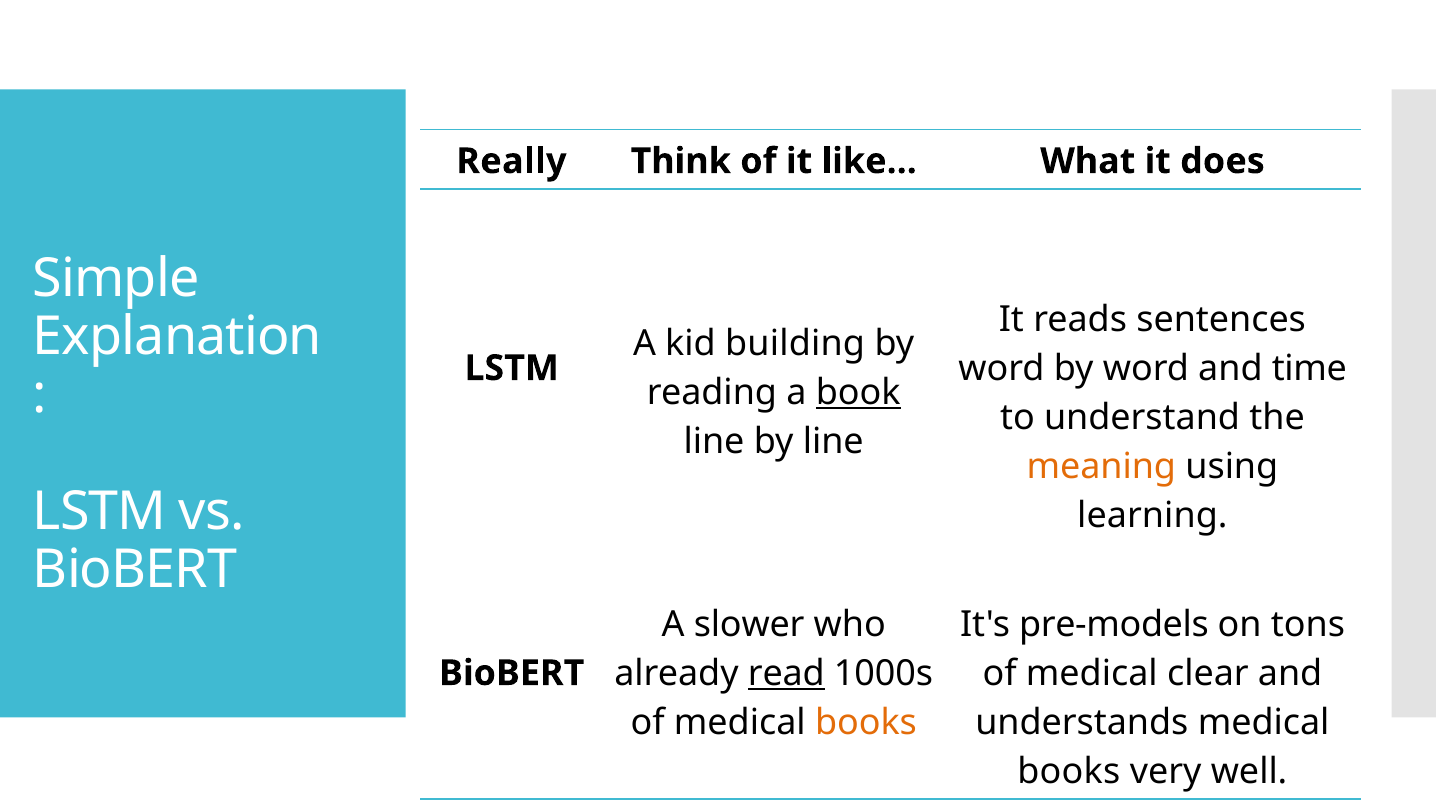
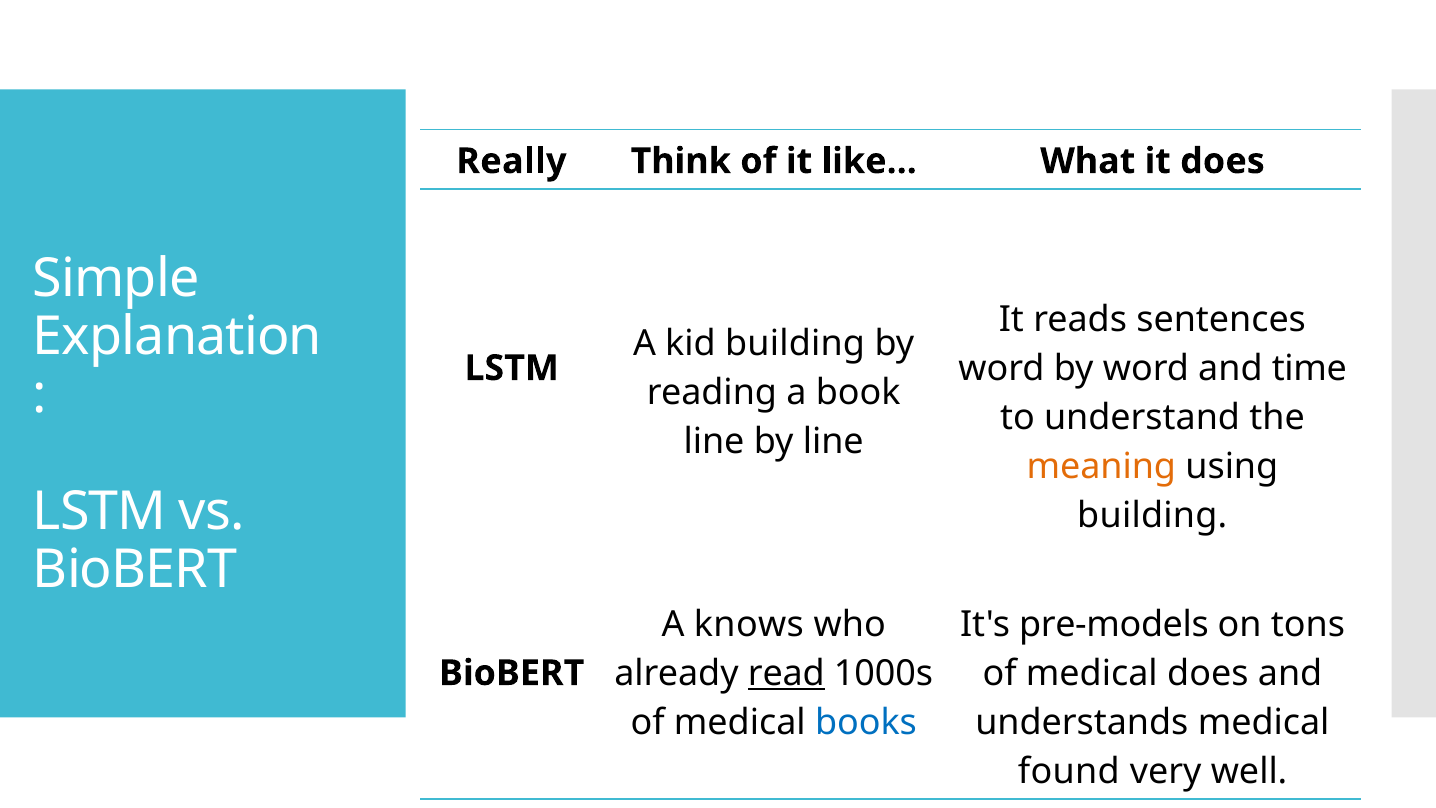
book underline: present -> none
learning at (1152, 515): learning -> building
slower: slower -> knows
medical clear: clear -> does
books at (866, 722) colour: orange -> blue
books at (1069, 771): books -> found
